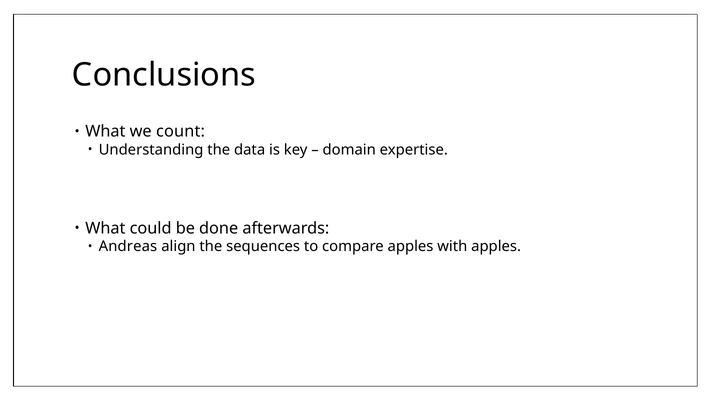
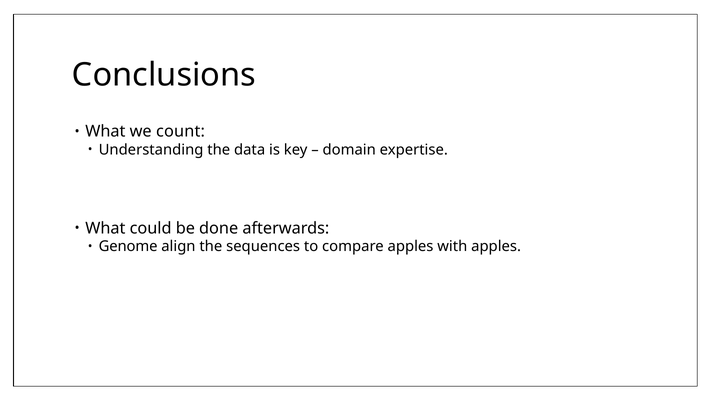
Andreas: Andreas -> Genome
